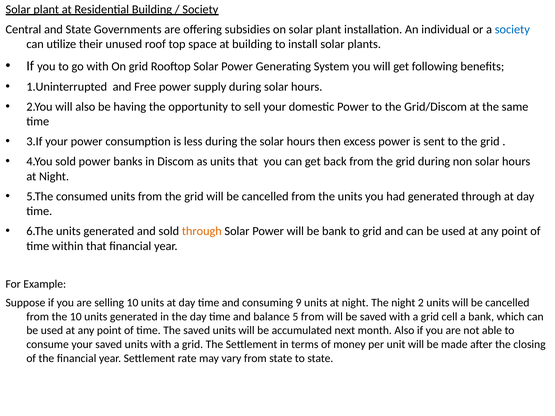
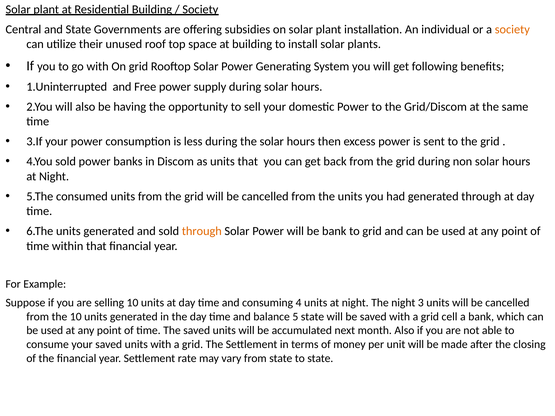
society at (512, 29) colour: blue -> orange
9: 9 -> 4
2: 2 -> 3
5 from: from -> state
